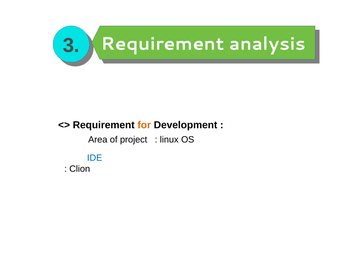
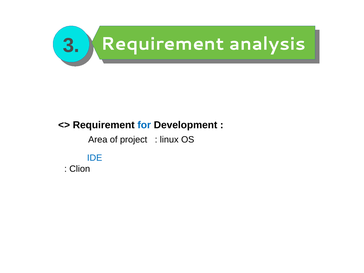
for colour: orange -> blue
